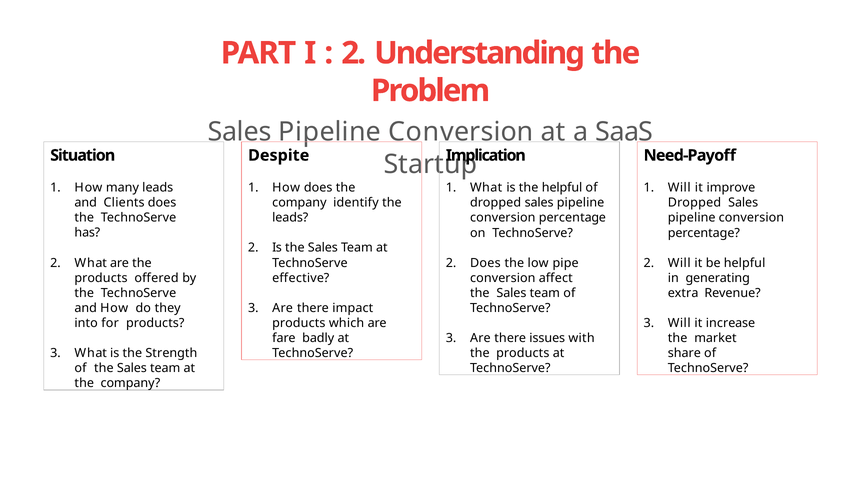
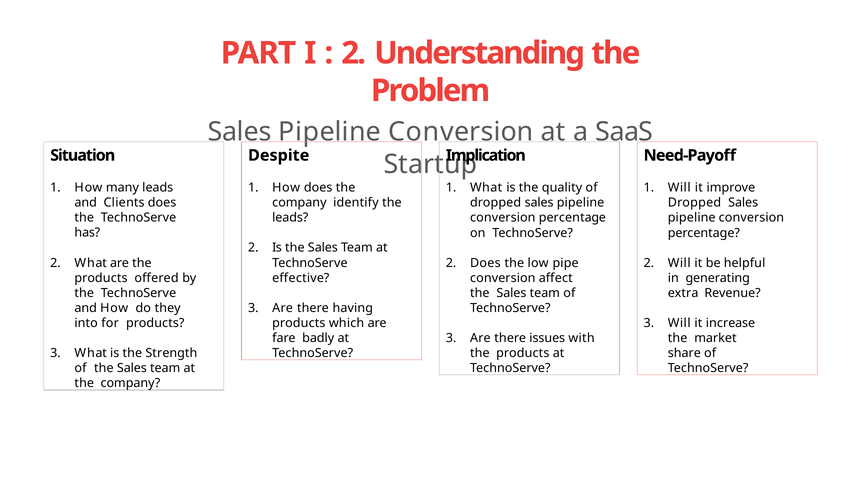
the helpful: helpful -> quality
impact: impact -> having
